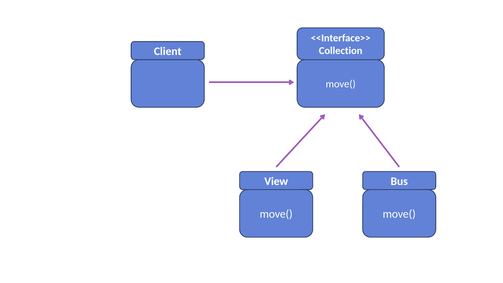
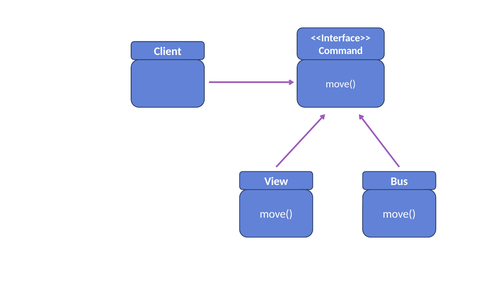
Collection: Collection -> Command
